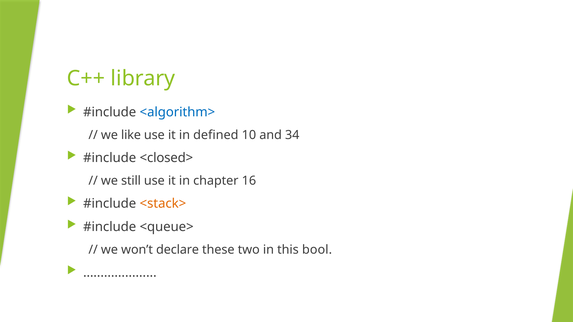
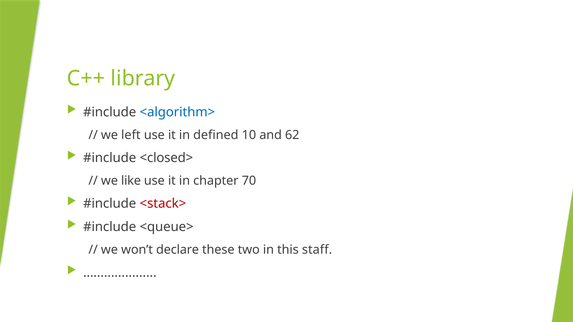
like: like -> left
34: 34 -> 62
still: still -> like
16: 16 -> 70
<stack> colour: orange -> red
bool: bool -> staff
